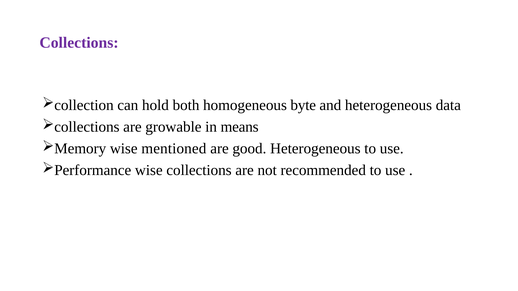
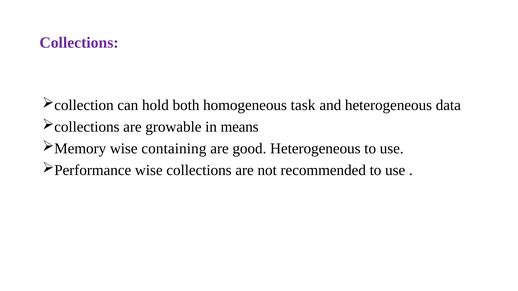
byte: byte -> task
mentioned: mentioned -> containing
